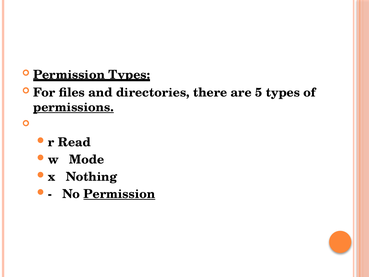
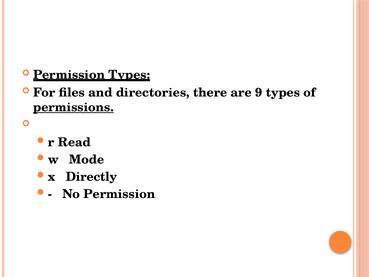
5: 5 -> 9
Nothing: Nothing -> Directly
Permission at (119, 194) underline: present -> none
